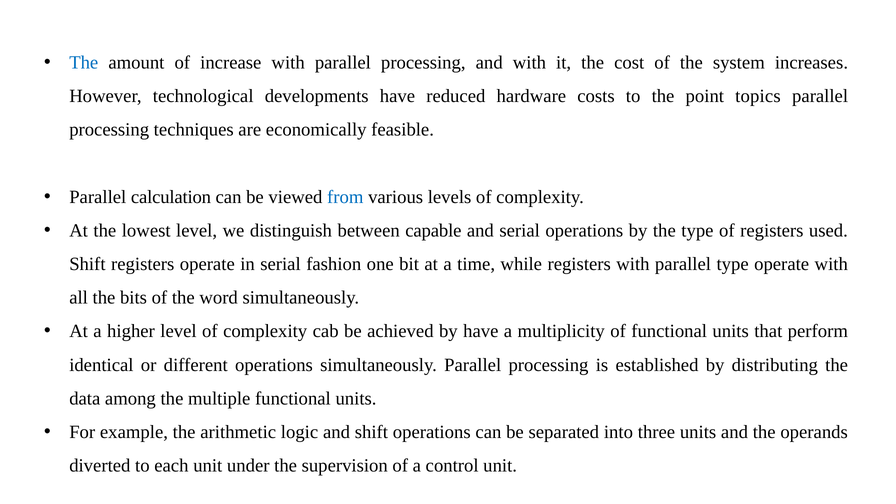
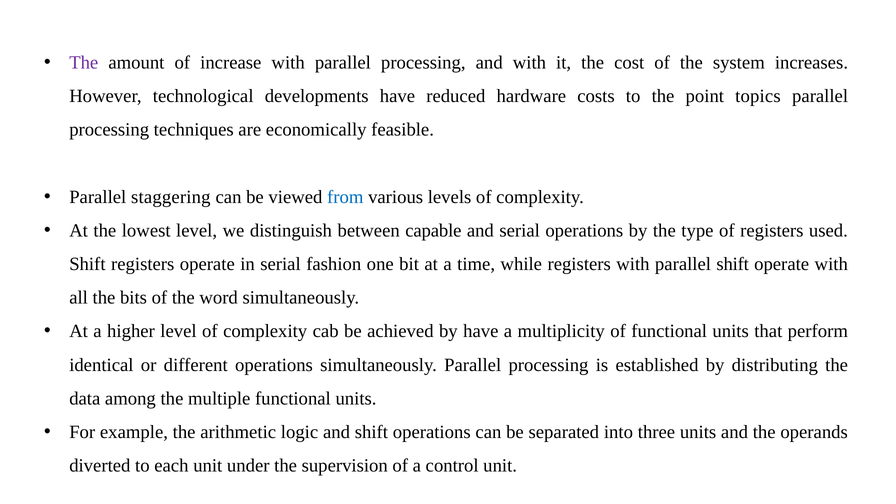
The at (84, 63) colour: blue -> purple
calculation: calculation -> staggering
parallel type: type -> shift
